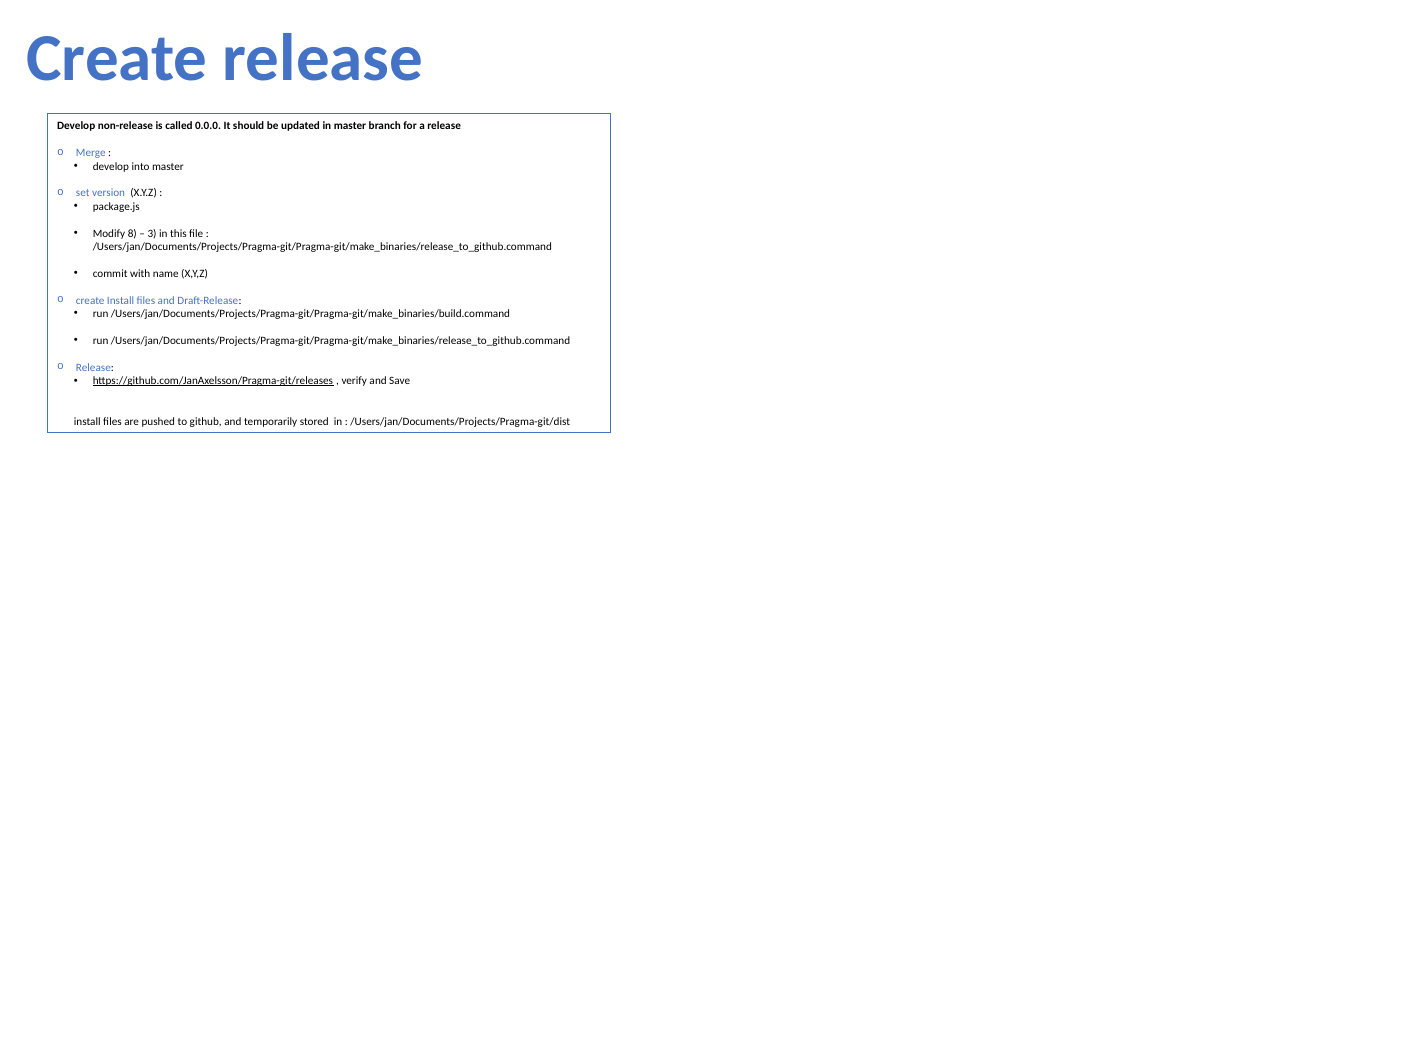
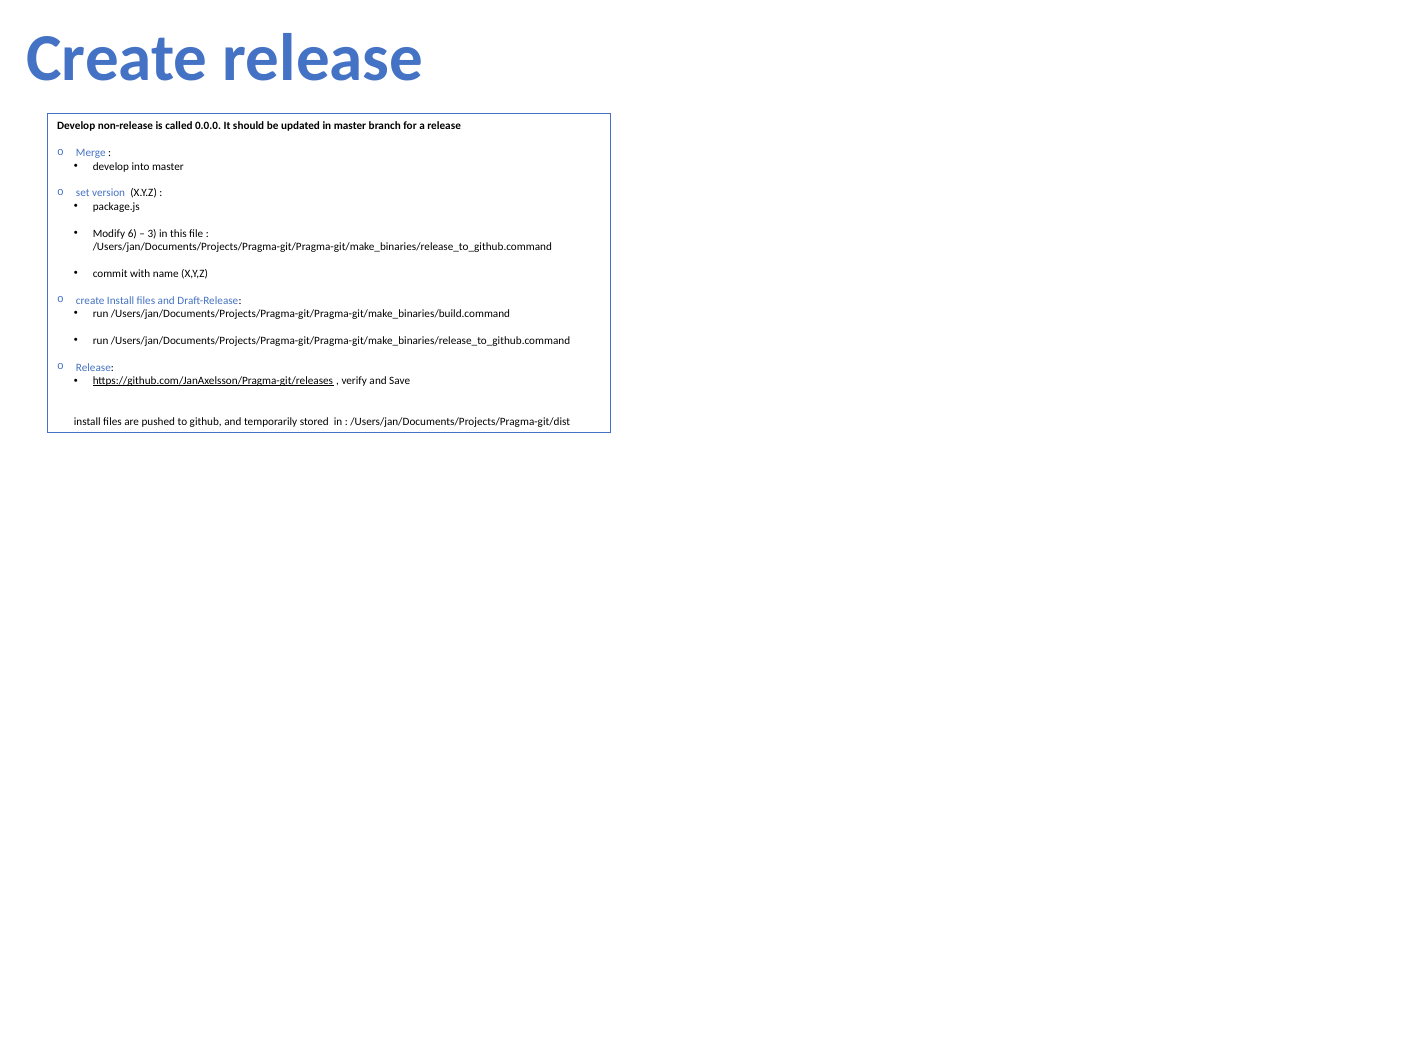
8: 8 -> 6
